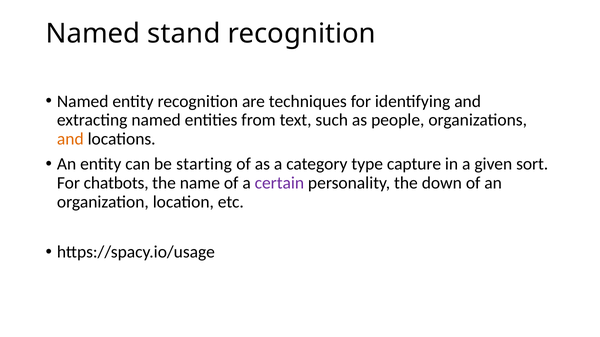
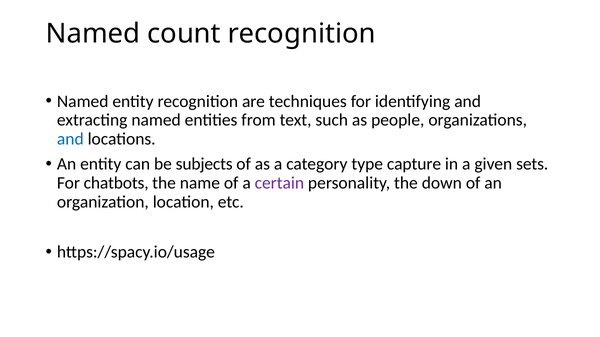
stand: stand -> count
and at (70, 139) colour: orange -> blue
starting: starting -> subjects
sort: sort -> sets
